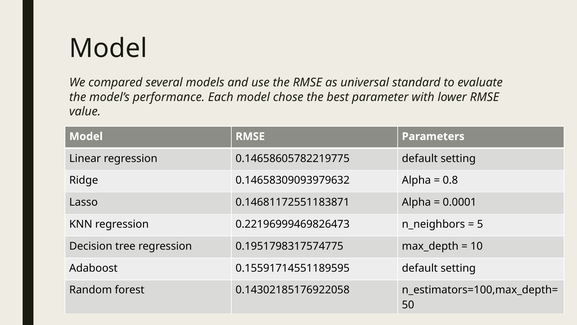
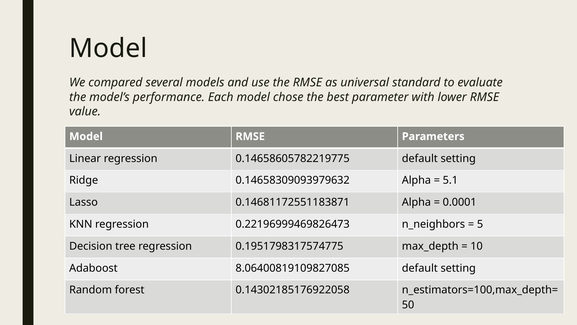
0.8: 0.8 -> 5.1
0.15591714551189595: 0.15591714551189595 -> 8.06400819109827085
